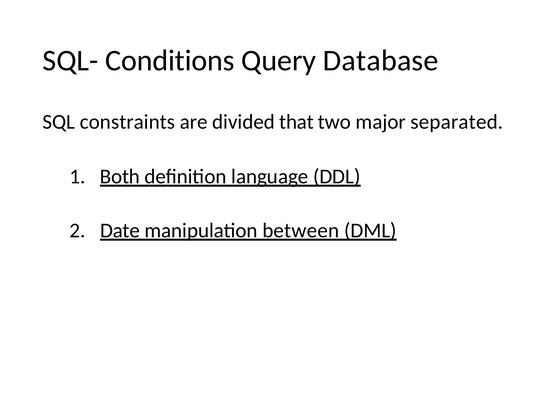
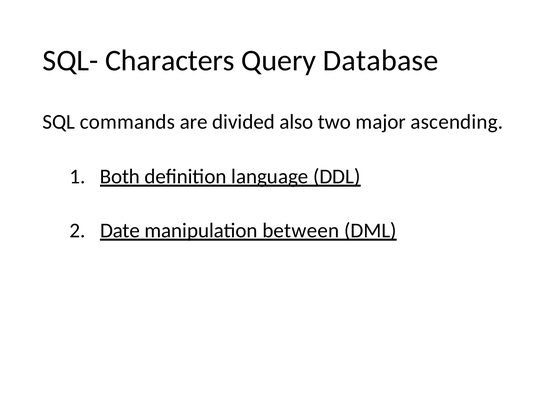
Conditions: Conditions -> Characters
constraints: constraints -> commands
that: that -> also
separated: separated -> ascending
